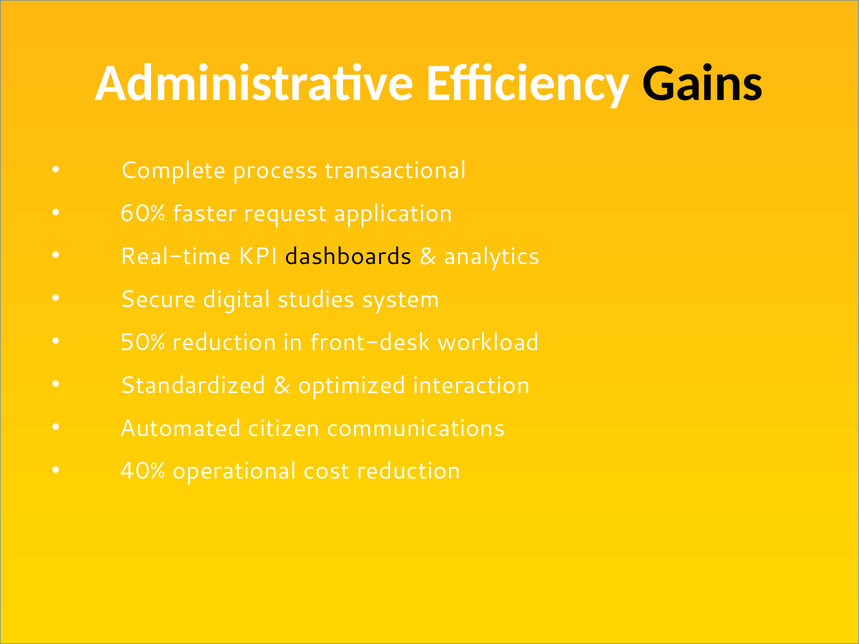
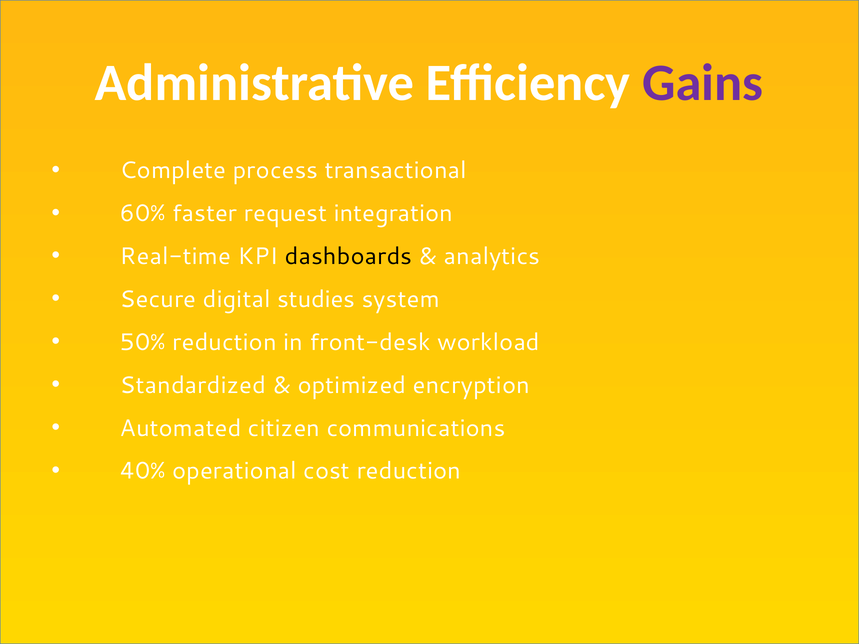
Gains colour: black -> purple
application: application -> integration
interaction: interaction -> encryption
